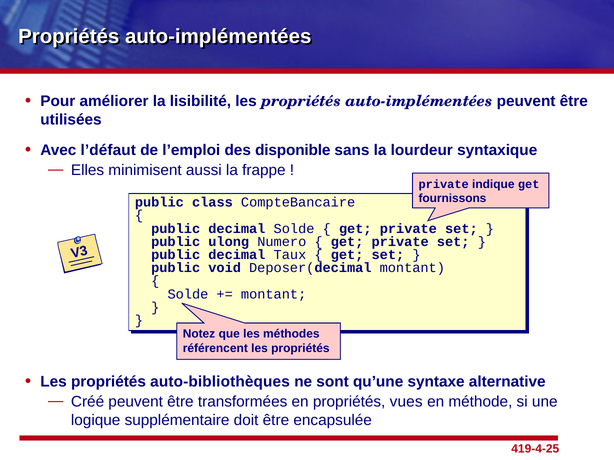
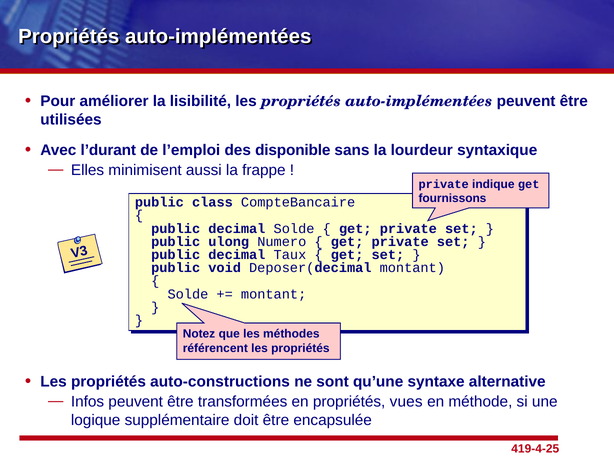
l’défaut: l’défaut -> l’durant
auto-bibliothèques: auto-bibliothèques -> auto-constructions
Créé: Créé -> Infos
